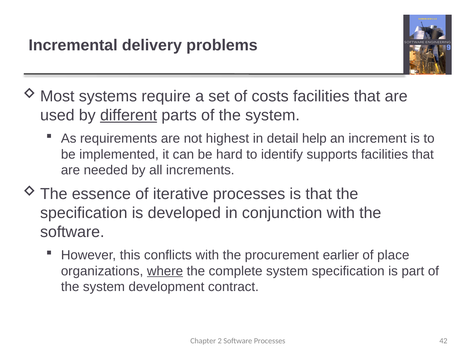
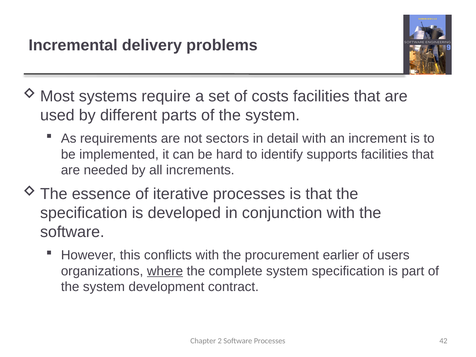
different underline: present -> none
highest: highest -> sectors
detail help: help -> with
place: place -> users
